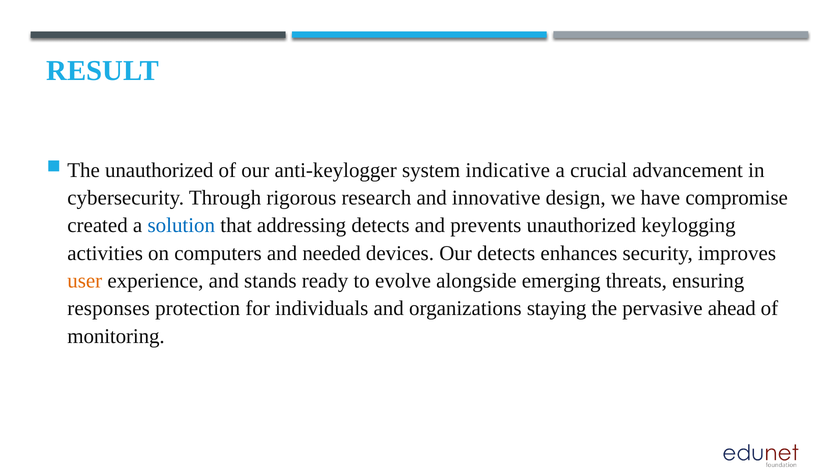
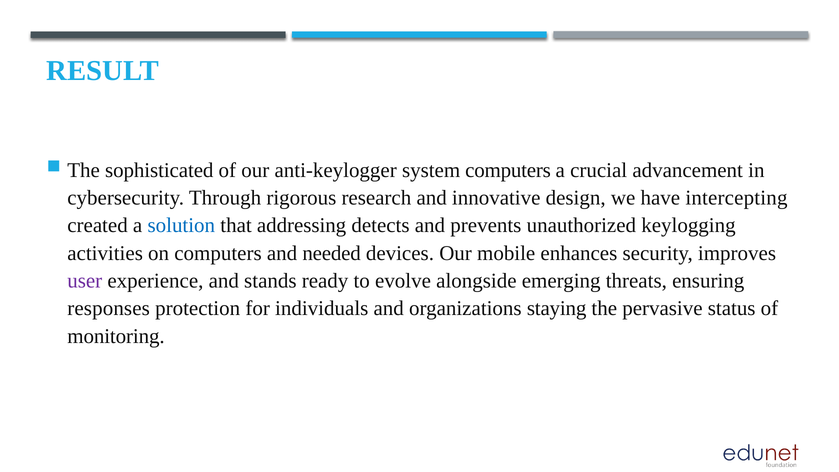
The unauthorized: unauthorized -> sophisticated
system indicative: indicative -> computers
compromise: compromise -> intercepting
Our detects: detects -> mobile
user colour: orange -> purple
ahead: ahead -> status
